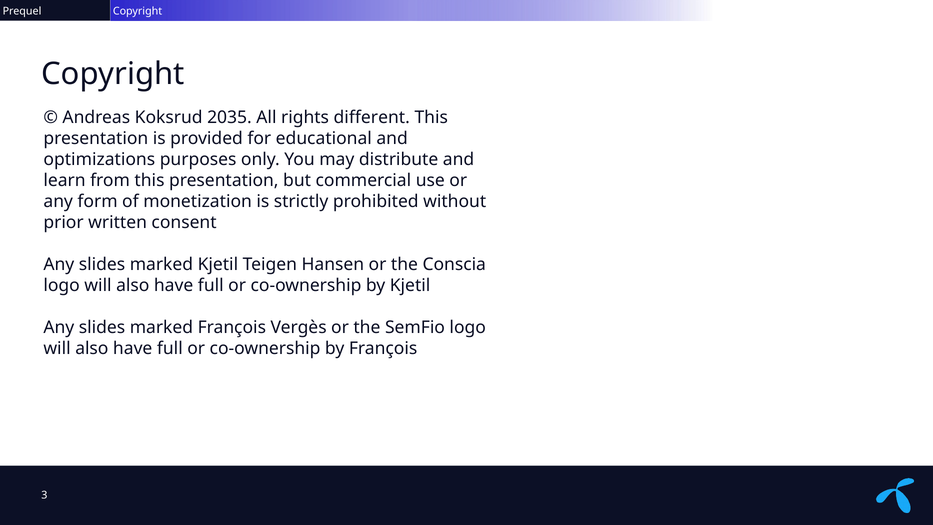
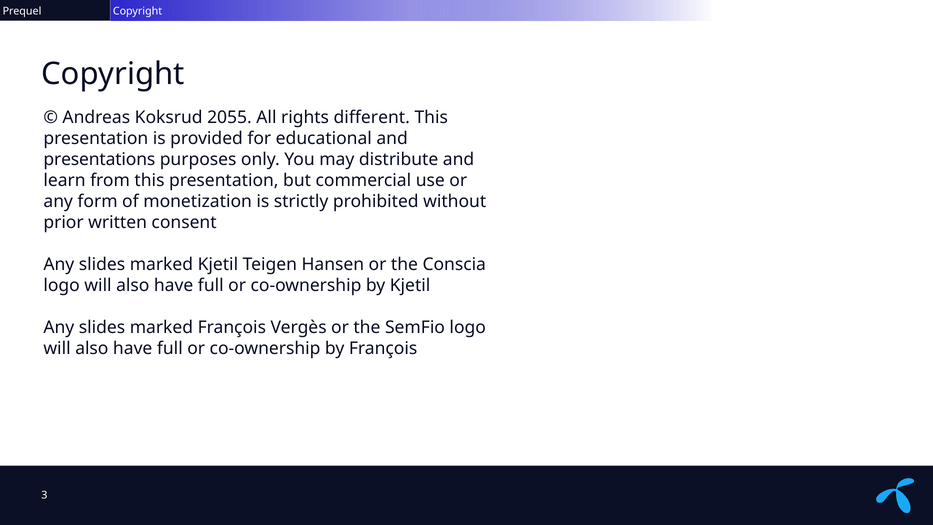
2035: 2035 -> 2055
optimizations: optimizations -> presentations
